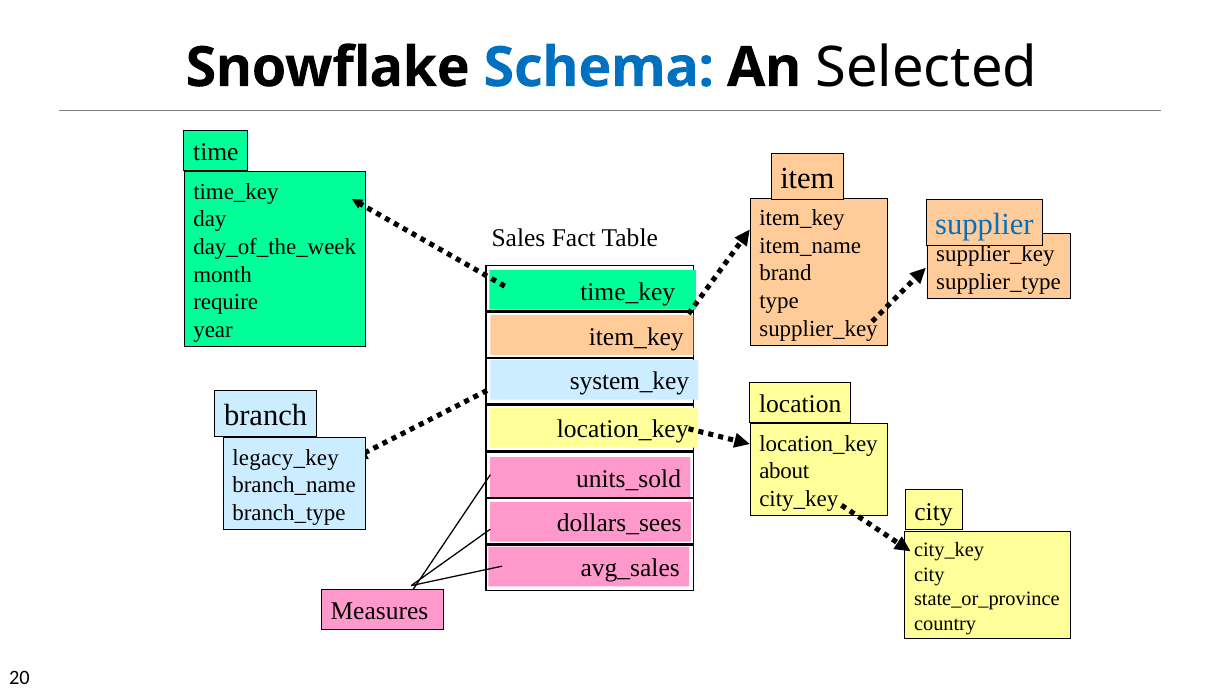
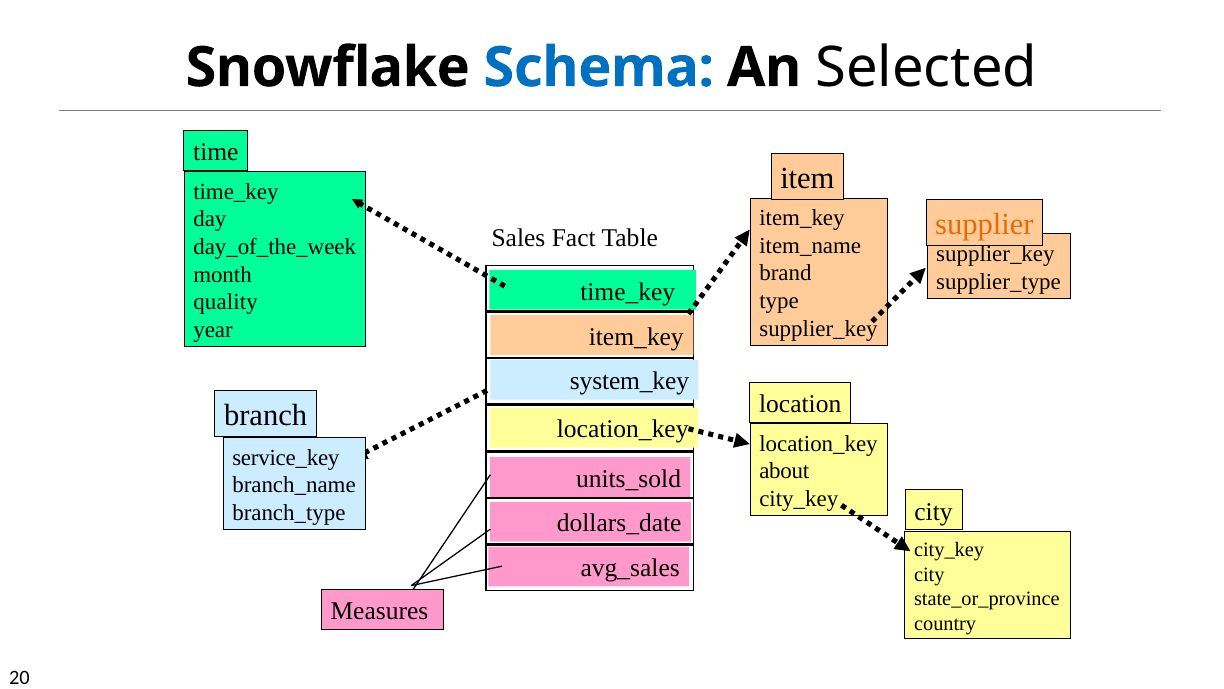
supplier colour: blue -> orange
require: require -> quality
legacy_key: legacy_key -> service_key
dollars_sees: dollars_sees -> dollars_date
